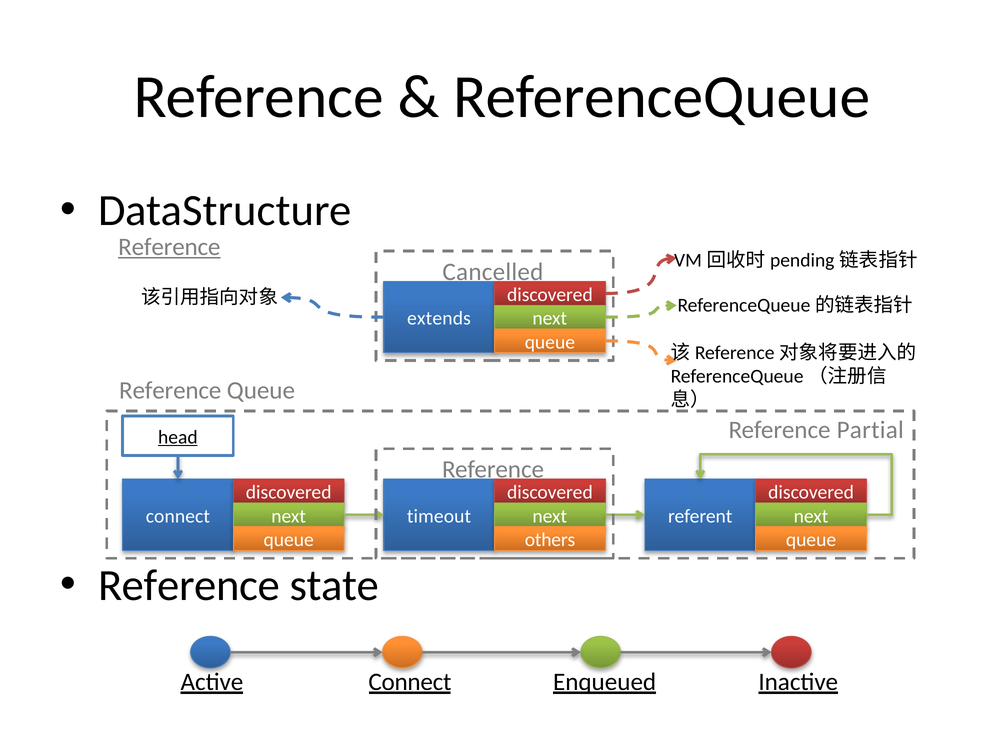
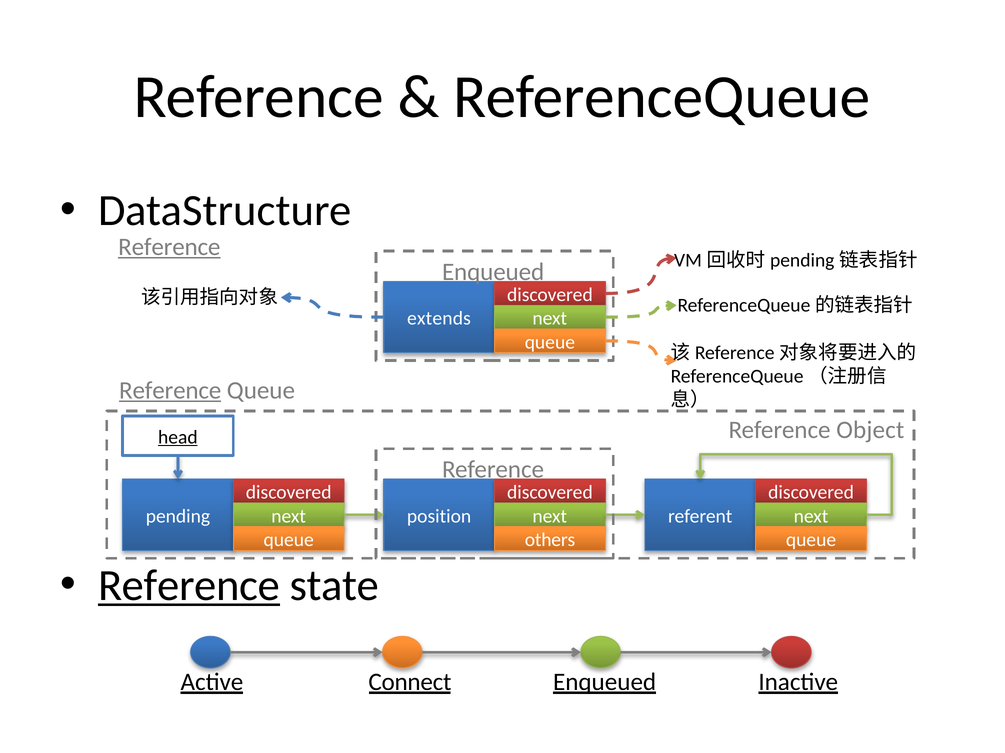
Cancelled at (493, 272): Cancelled -> Enqueued
Reference at (170, 391) underline: none -> present
Partial: Partial -> Object
connect at (178, 517): connect -> pending
timeout: timeout -> position
Reference at (189, 586) underline: none -> present
